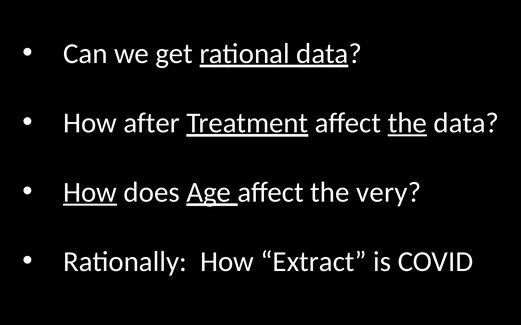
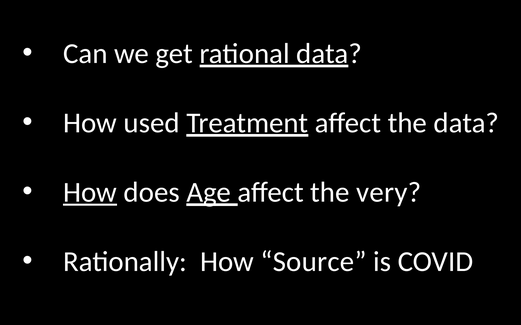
after: after -> used
the at (407, 123) underline: present -> none
Extract: Extract -> Source
